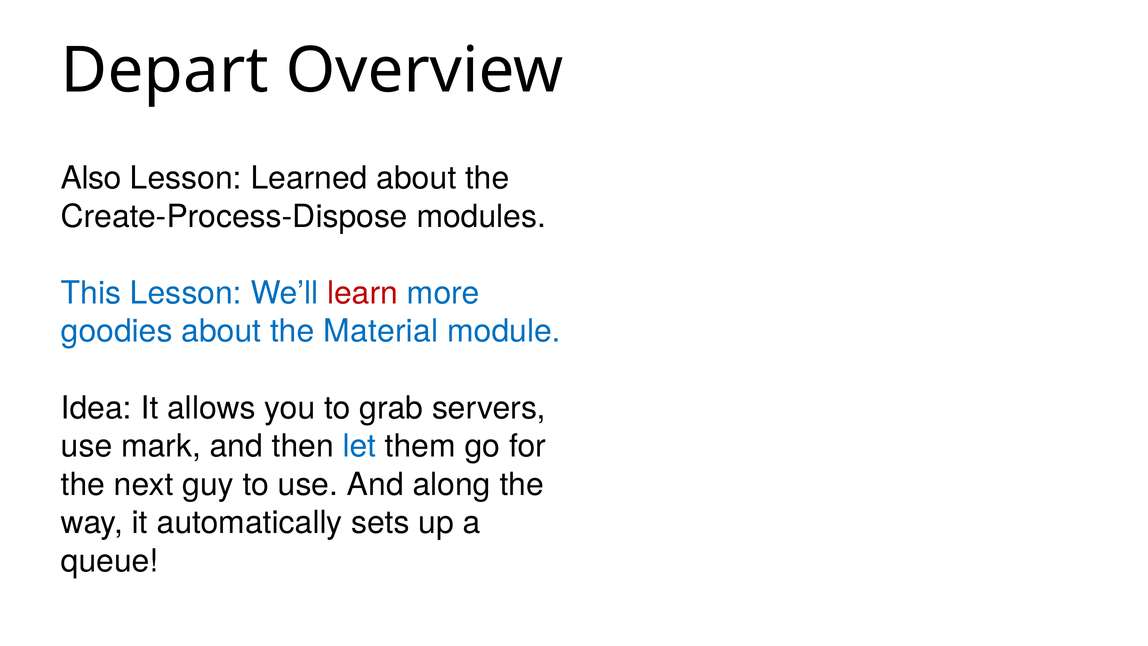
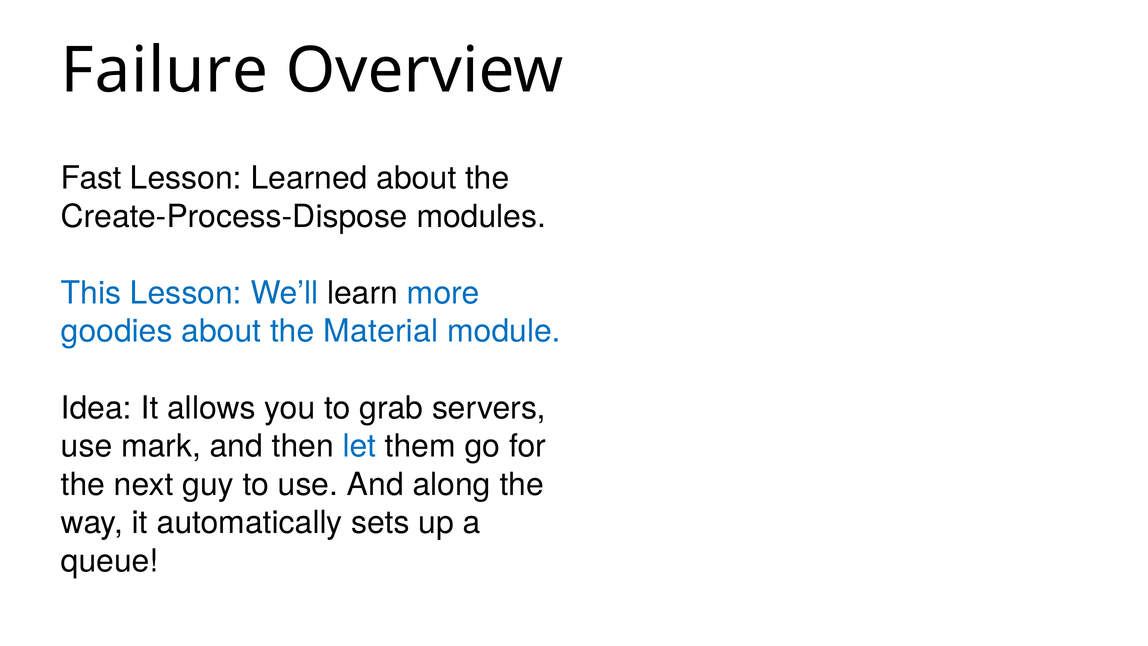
Depart: Depart -> Failure
Also: Also -> Fast
learn colour: red -> black
